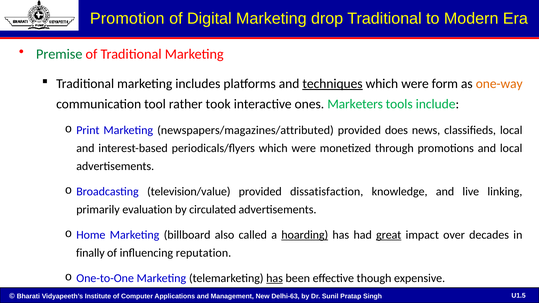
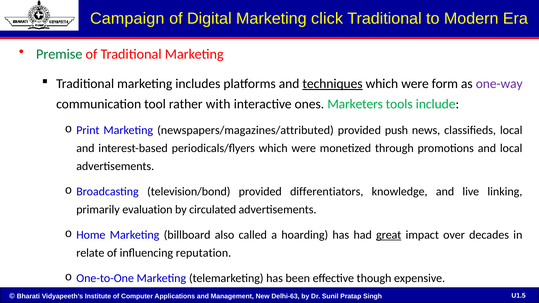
Promotion: Promotion -> Campaign
drop: drop -> click
one-way colour: orange -> purple
took: took -> with
does: does -> push
television/value: television/value -> television/bond
dissatisfaction: dissatisfaction -> differentiators
hoarding underline: present -> none
finally: finally -> relate
has at (275, 278) underline: present -> none
